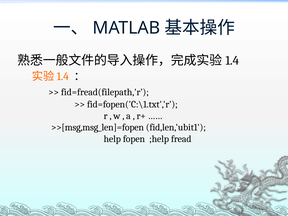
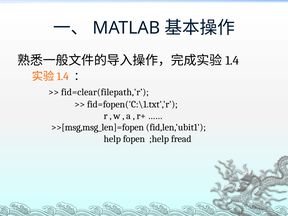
fid=fread(filepath,'r: fid=fread(filepath,'r -> fid=clear(filepath,'r
